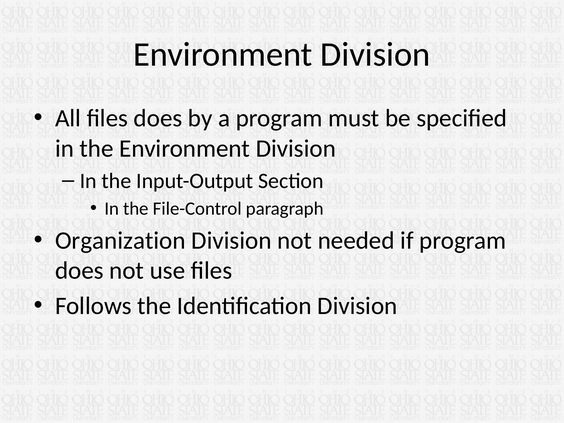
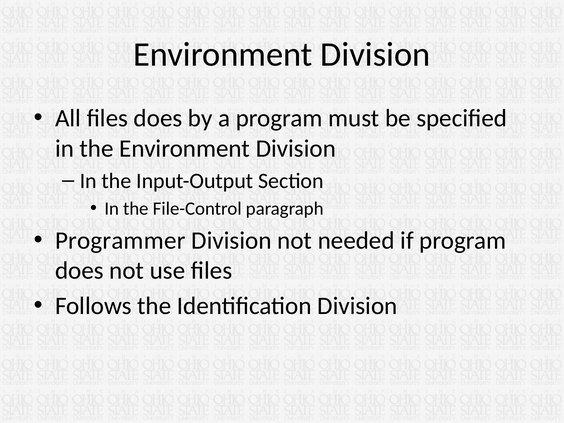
Organization: Organization -> Programmer
